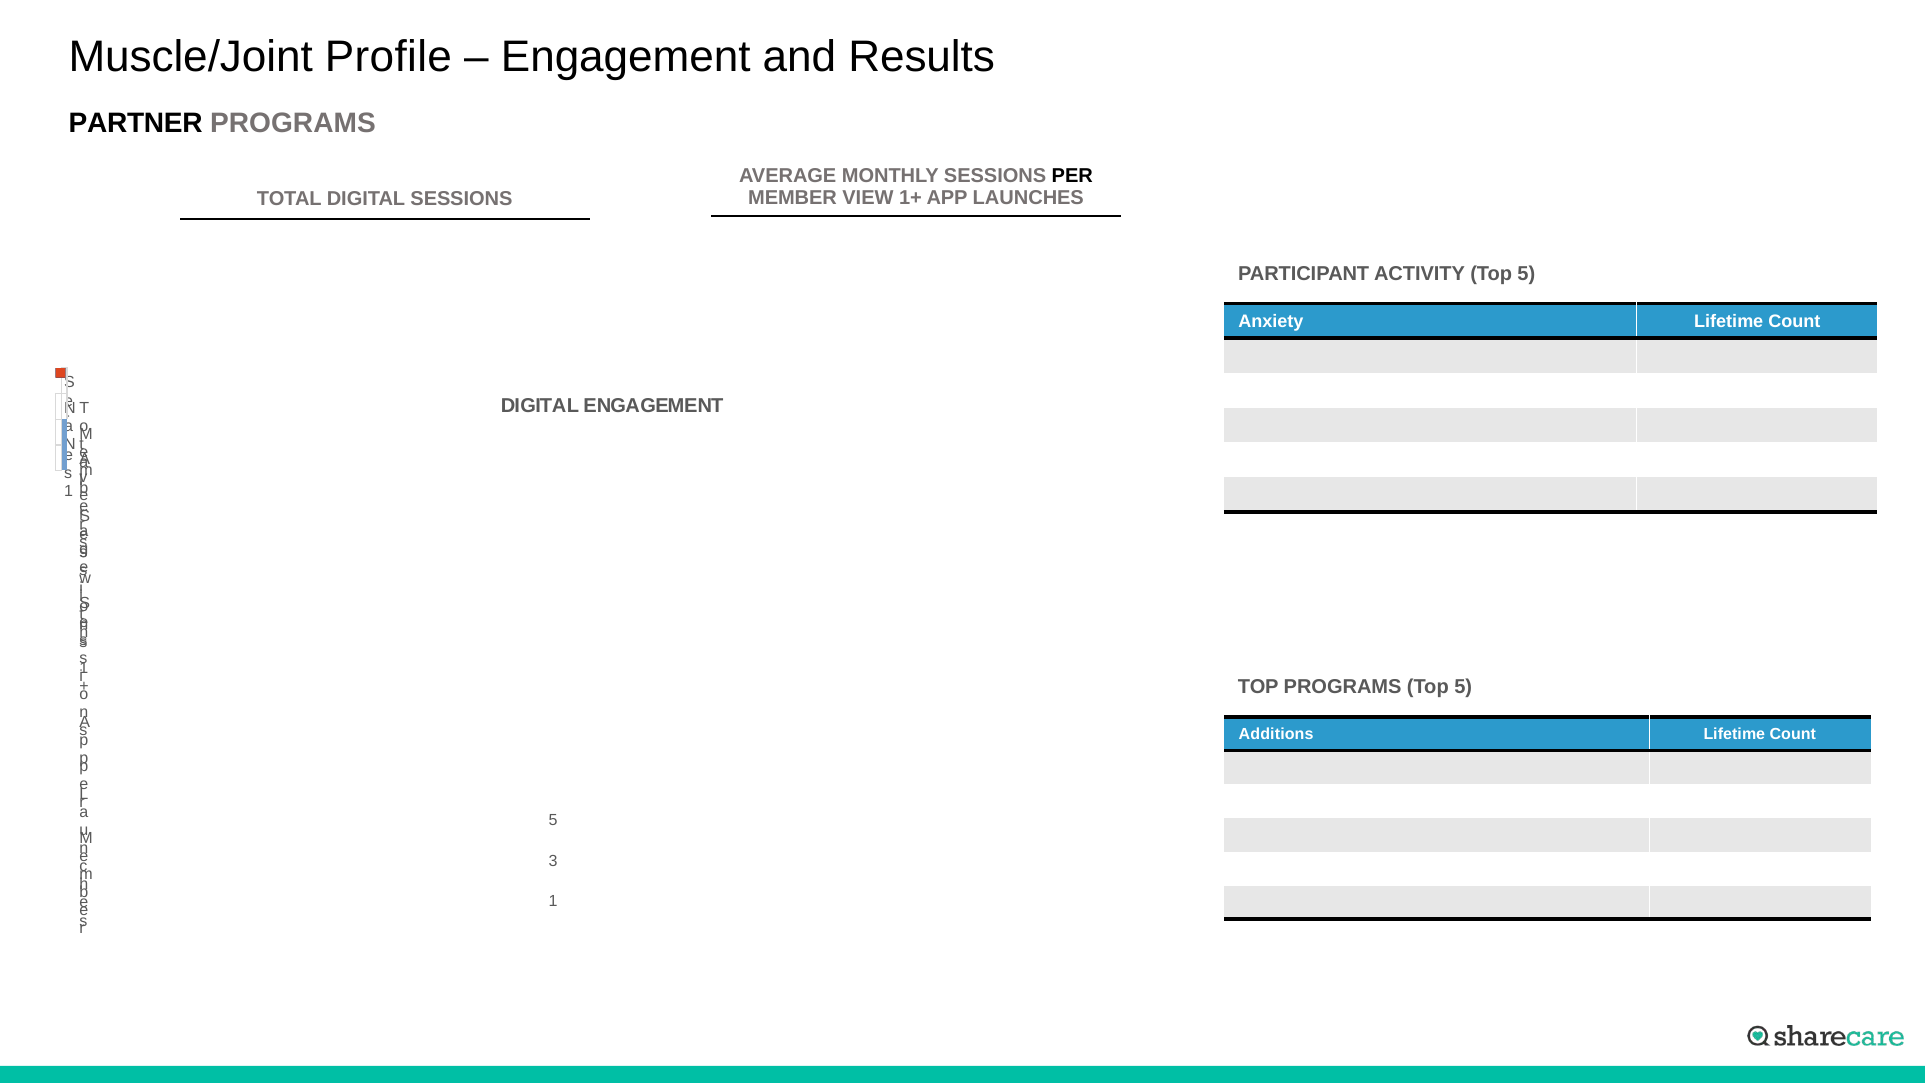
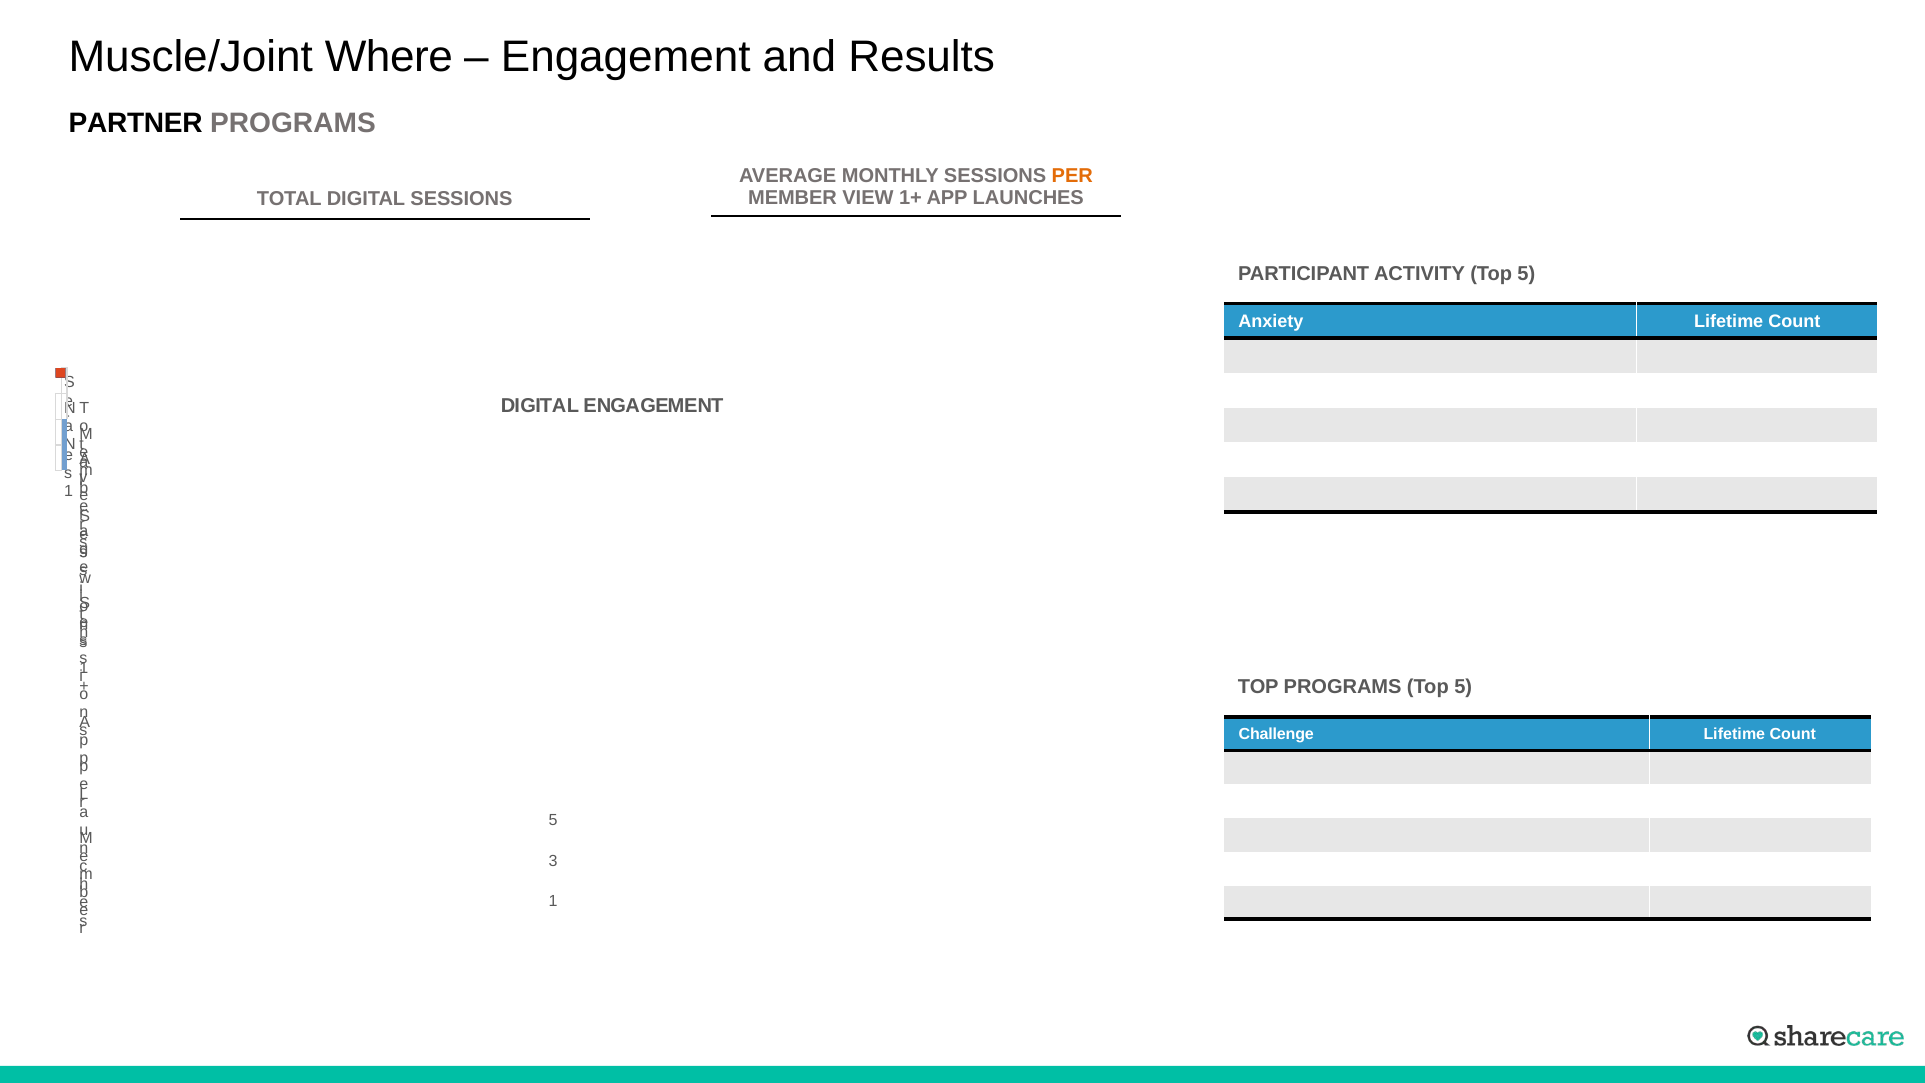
Profile: Profile -> Where
PER colour: black -> orange
Additions: Additions -> Challenge
